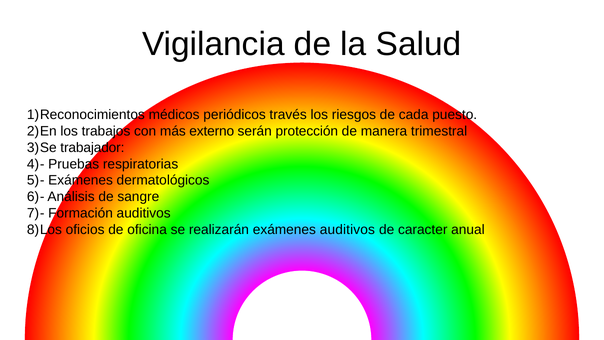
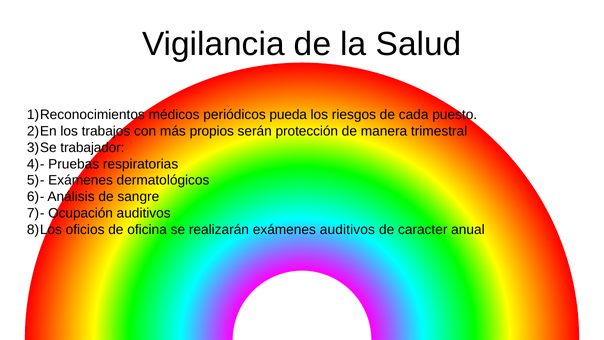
través: través -> pueda
externo: externo -> propios
Formación: Formación -> Ocupación
